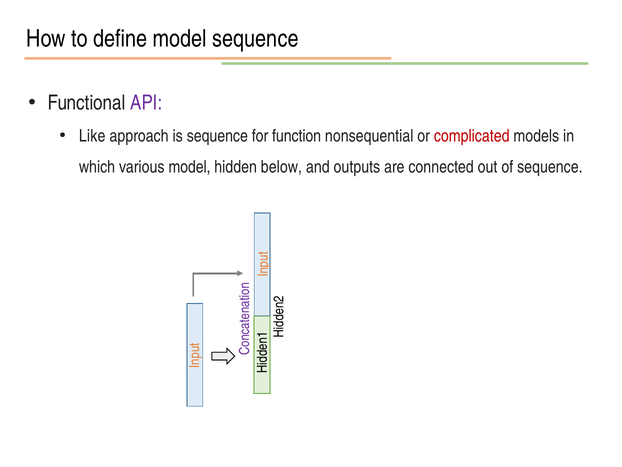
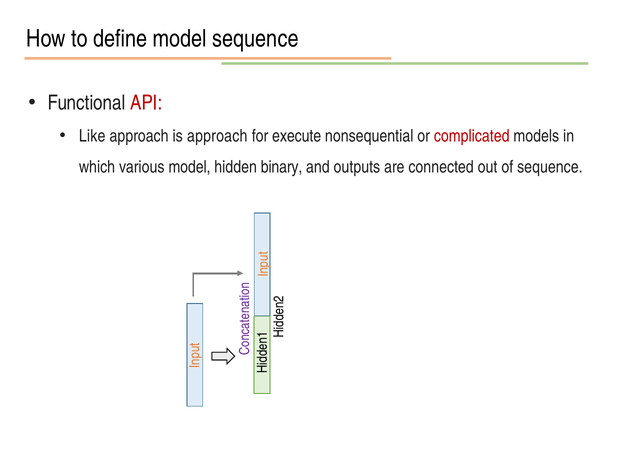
API colour: purple -> red
is sequence: sequence -> approach
function: function -> execute
below: below -> binary
